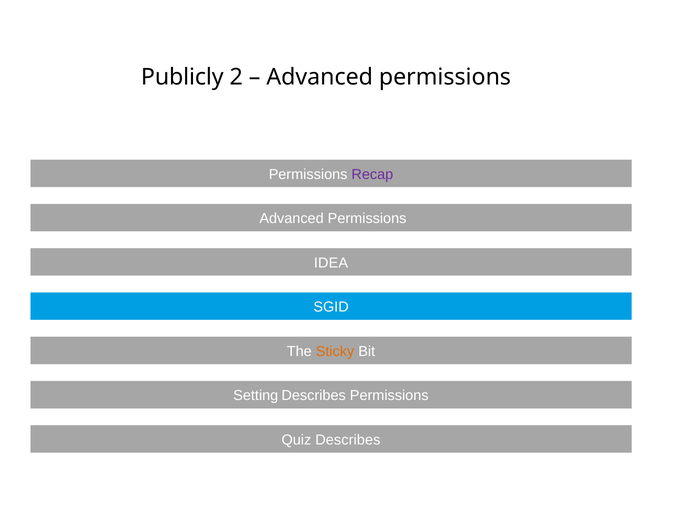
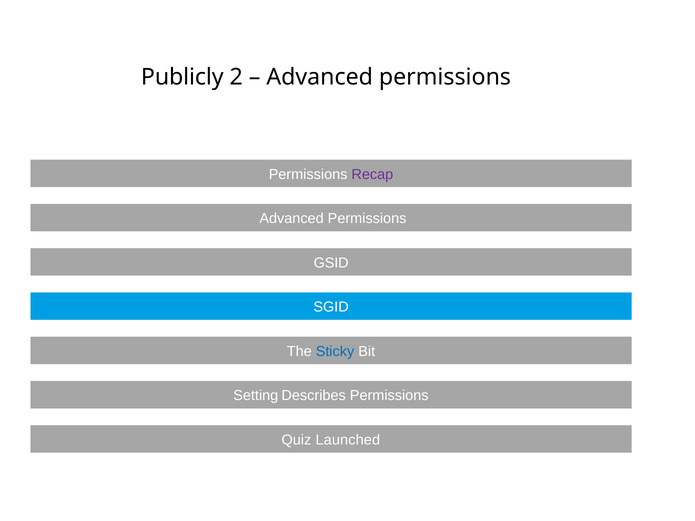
IDEA: IDEA -> GSID
Sticky colour: orange -> blue
Quiz Describes: Describes -> Launched
